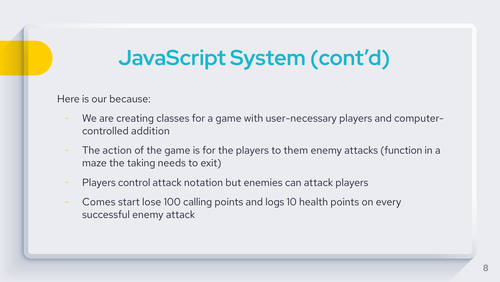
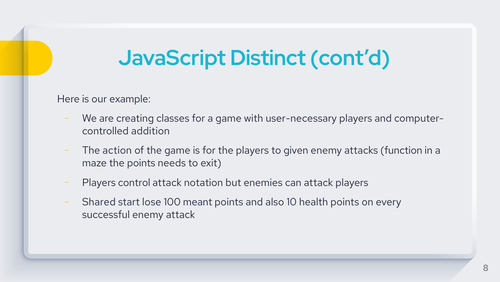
System: System -> Distinct
because: because -> example
them: them -> given
the taking: taking -> points
Comes: Comes -> Shared
calling: calling -> meant
logs: logs -> also
